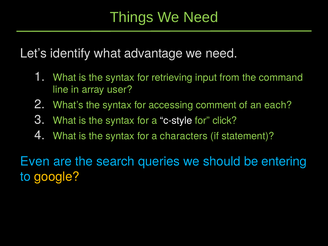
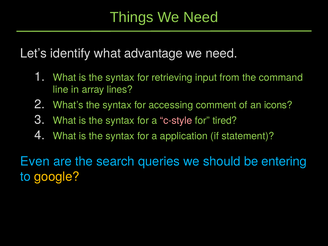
user: user -> lines
each: each -> icons
c-style colour: white -> pink
click: click -> tired
characters: characters -> application
